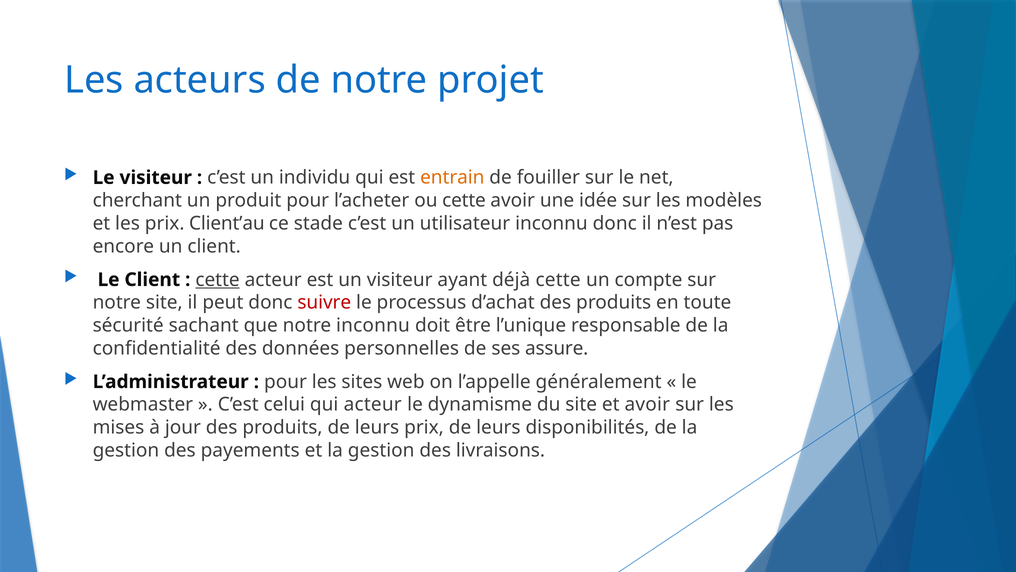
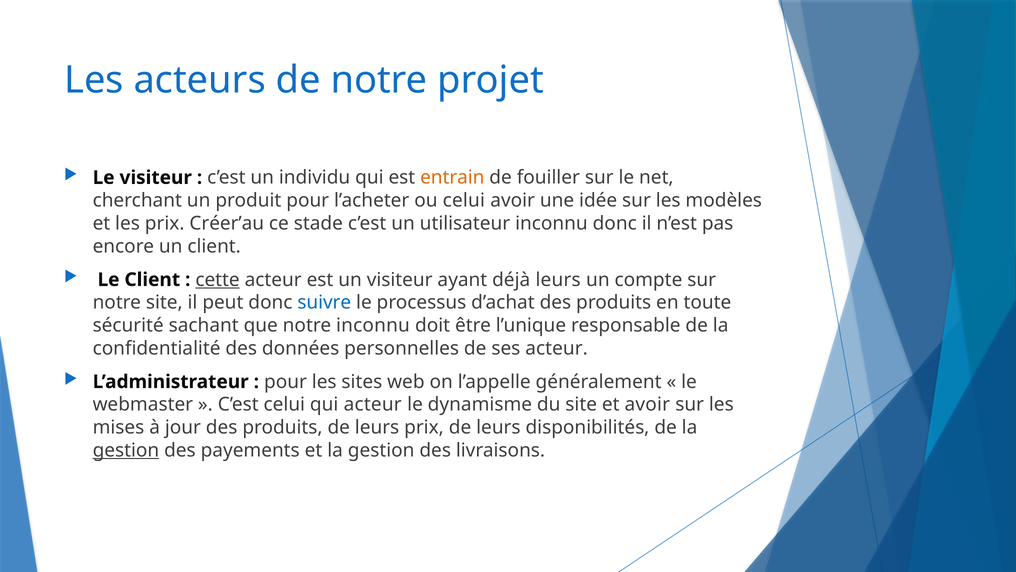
ou cette: cette -> celui
Client’au: Client’au -> Créer’au
déjà cette: cette -> leurs
suivre colour: red -> blue
ses assure: assure -> acteur
gestion at (126, 450) underline: none -> present
